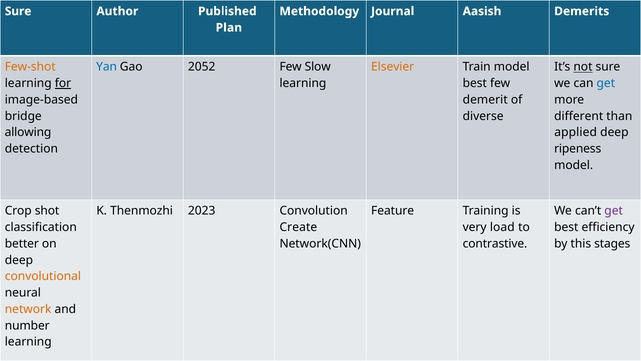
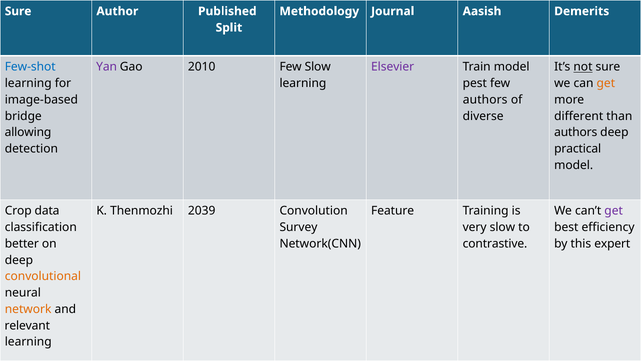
Plan: Plan -> Split
Few-shot colour: orange -> blue
Yan colour: blue -> purple
2052: 2052 -> 2010
Elsevier colour: orange -> purple
for underline: present -> none
best at (475, 83): best -> pest
get at (606, 83) colour: blue -> orange
demerit at (485, 100): demerit -> authors
applied at (576, 132): applied -> authors
ripeness: ripeness -> practical
shot: shot -> data
2023: 2023 -> 2039
Create: Create -> Survey
very load: load -> slow
stages: stages -> expert
number: number -> relevant
